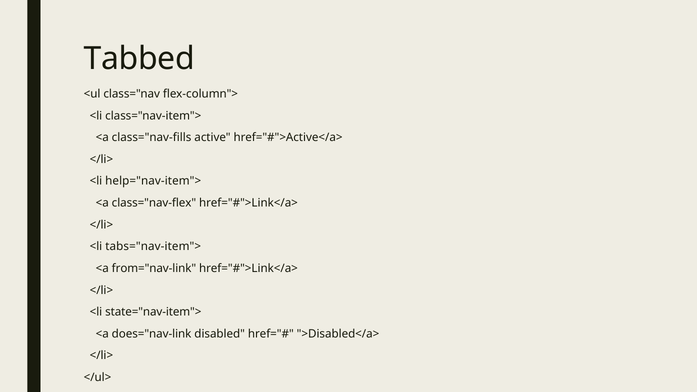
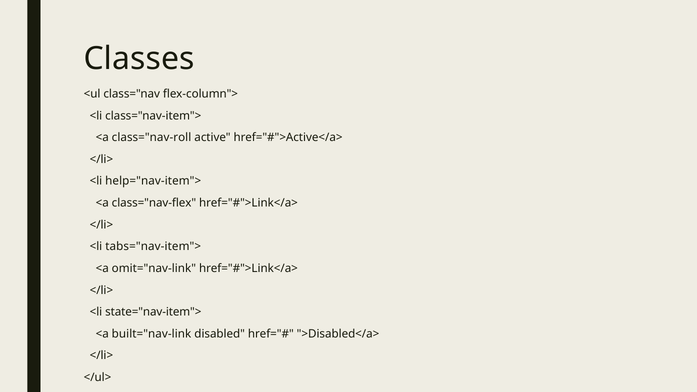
Tabbed: Tabbed -> Classes
class="nav-fills: class="nav-fills -> class="nav-roll
from="nav-link: from="nav-link -> omit="nav-link
does="nav-link: does="nav-link -> built="nav-link
